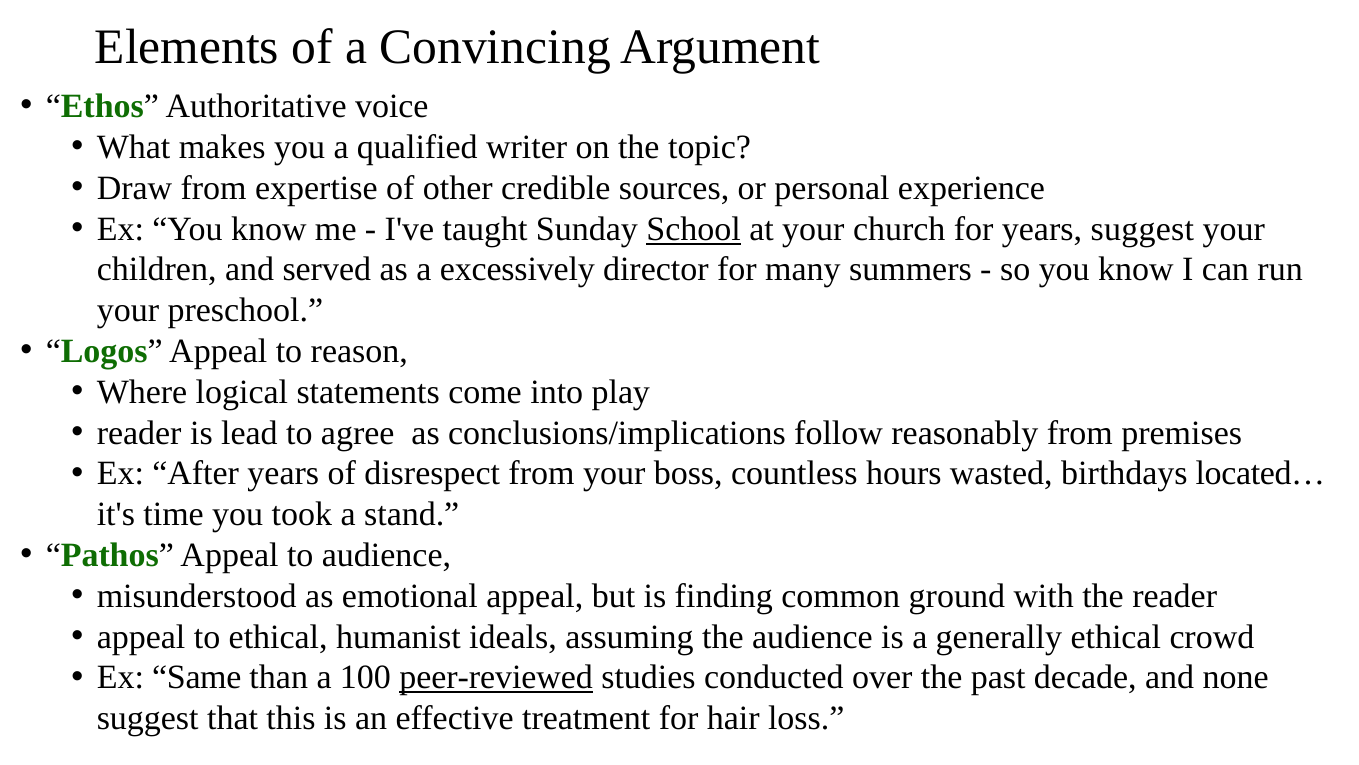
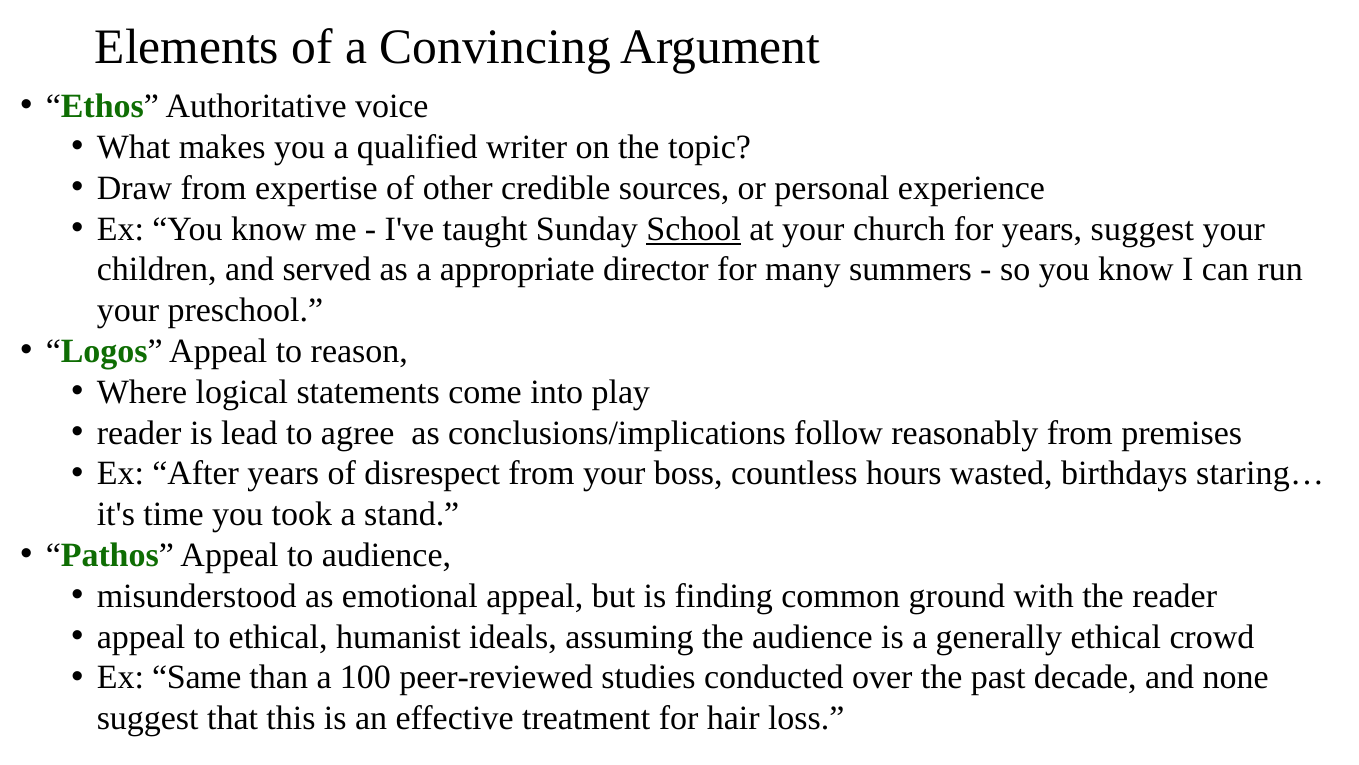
excessively: excessively -> appropriate
located…: located… -> staring…
peer-reviewed underline: present -> none
